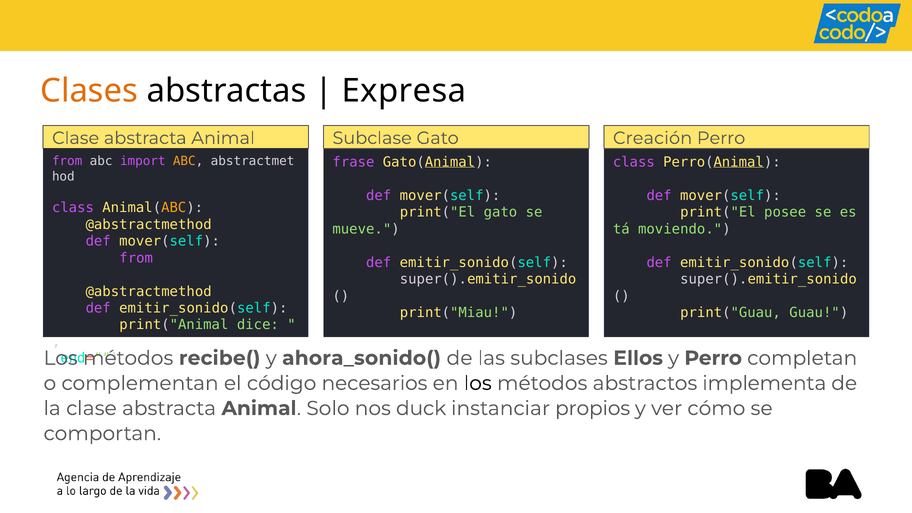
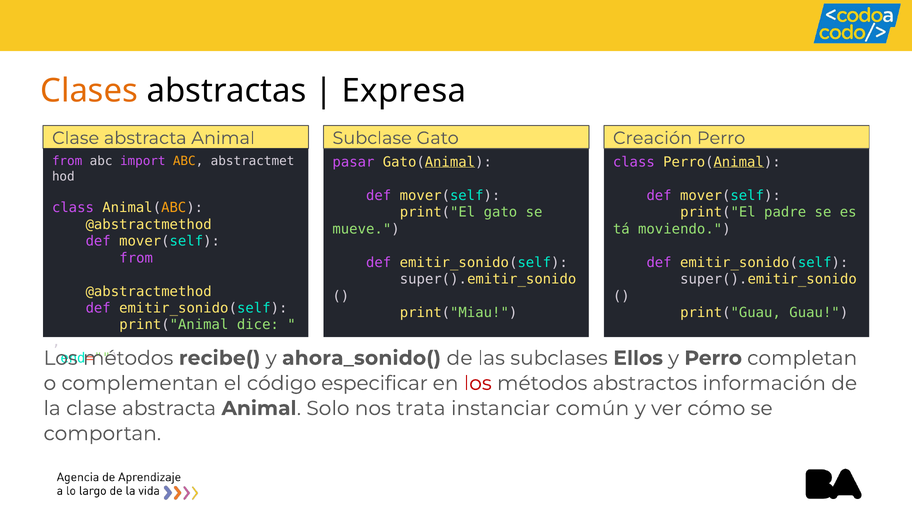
frase: frase -> pasar
posee: posee -> padre
necesarios: necesarios -> especificar
los at (478, 383) colour: black -> red
implementa: implementa -> información
duck: duck -> trata
propios: propios -> común
